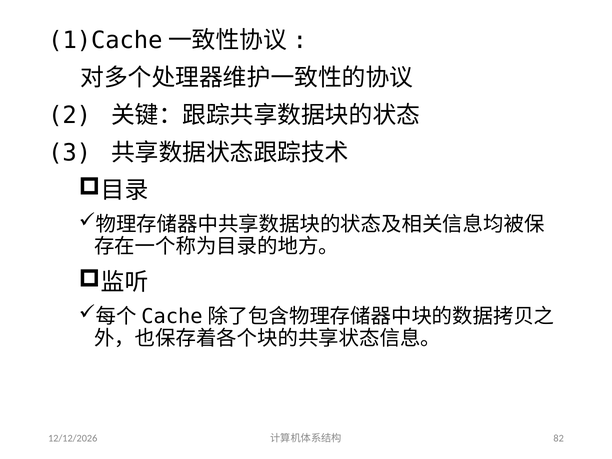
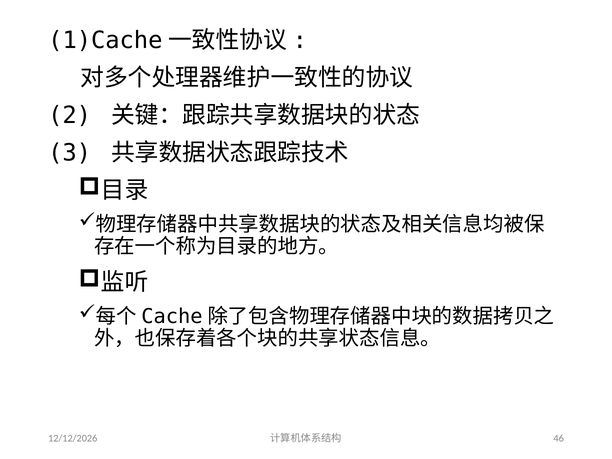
82: 82 -> 46
